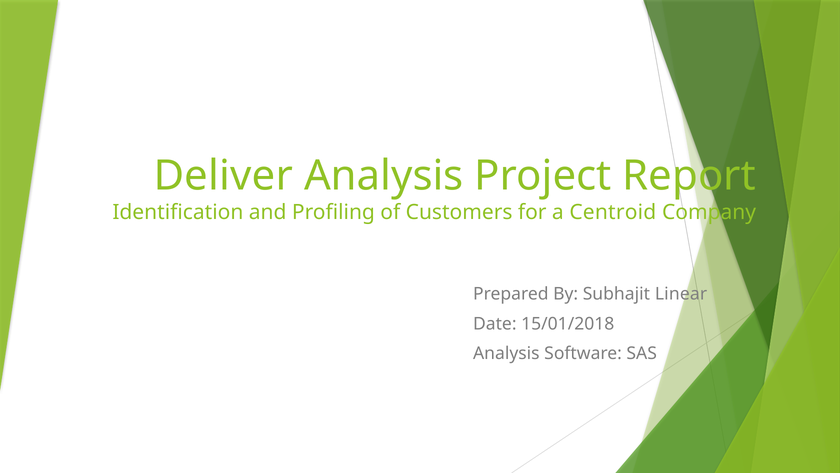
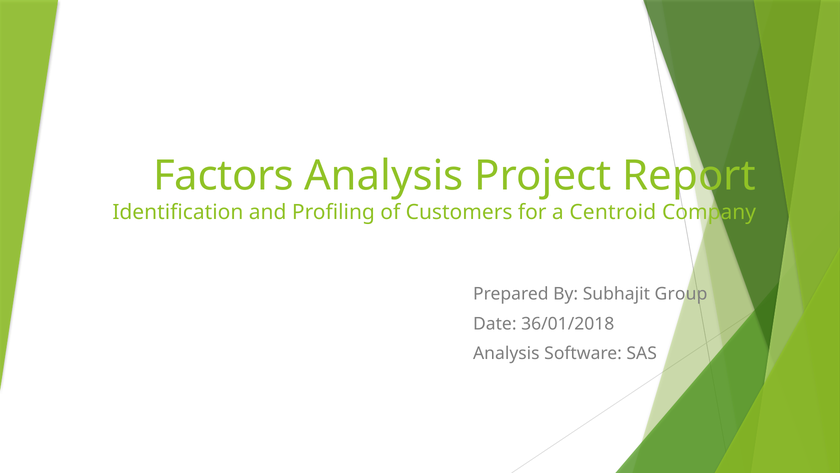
Deliver: Deliver -> Factors
Linear: Linear -> Group
15/01/2018: 15/01/2018 -> 36/01/2018
